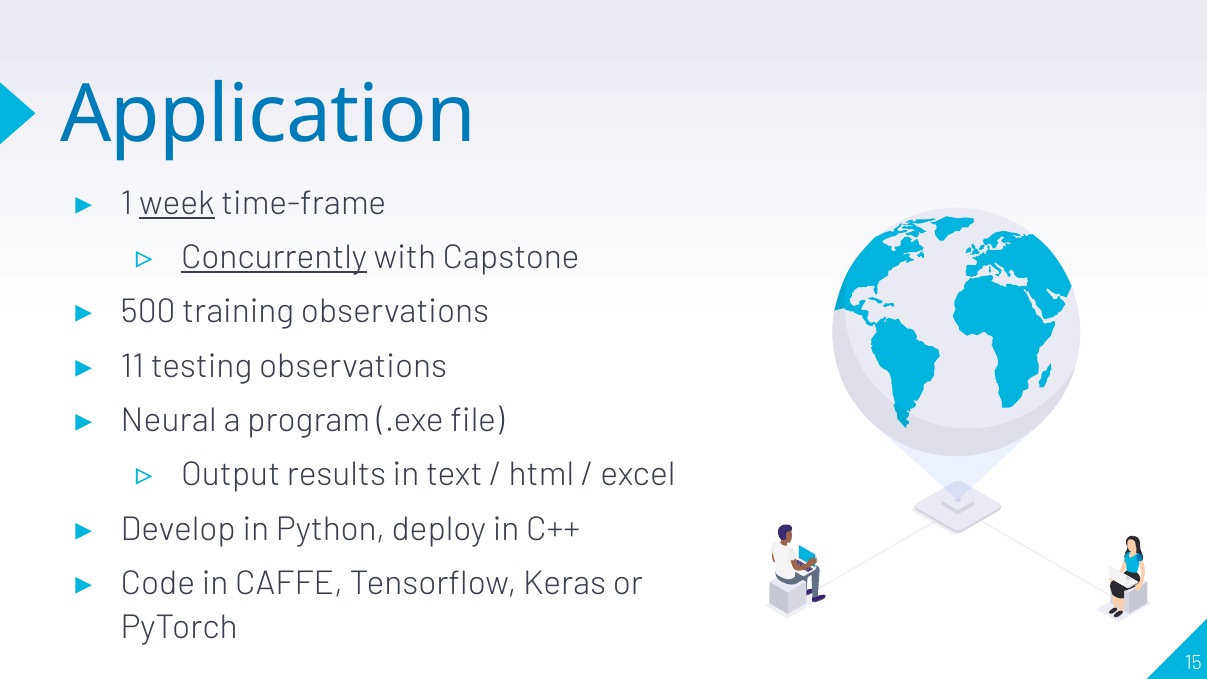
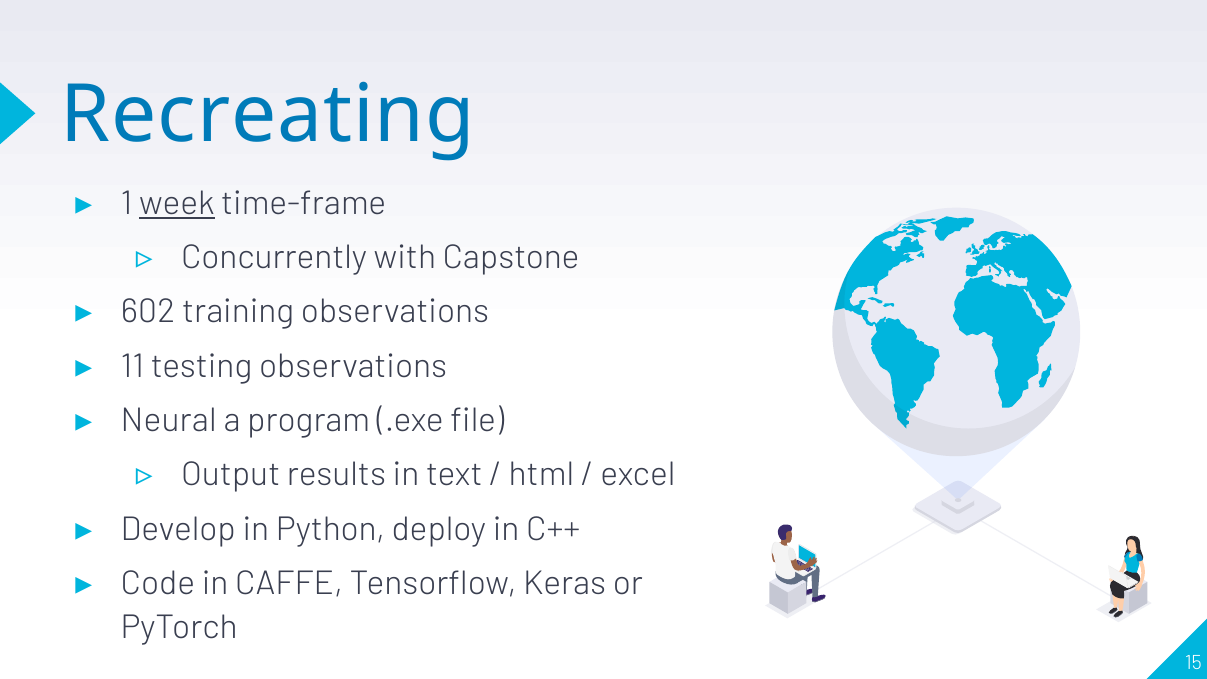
Application: Application -> Recreating
Concurrently underline: present -> none
500: 500 -> 602
